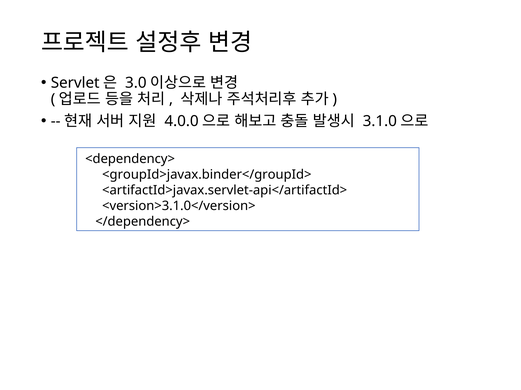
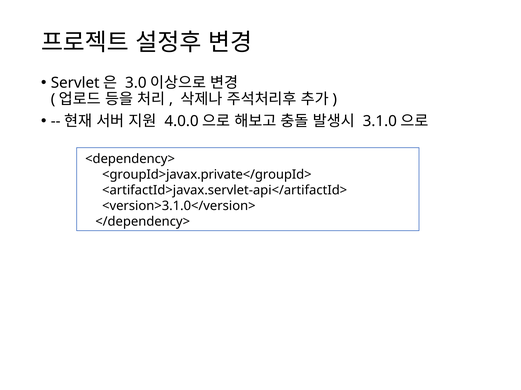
<groupId>javax.binder</groupId>: <groupId>javax.binder</groupId> -> <groupId>javax.private</groupId>
